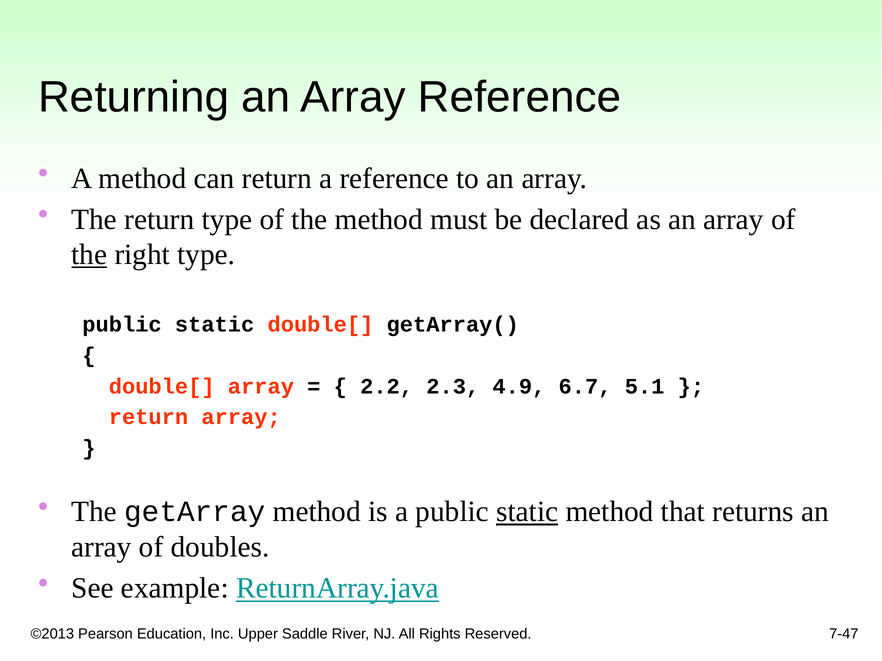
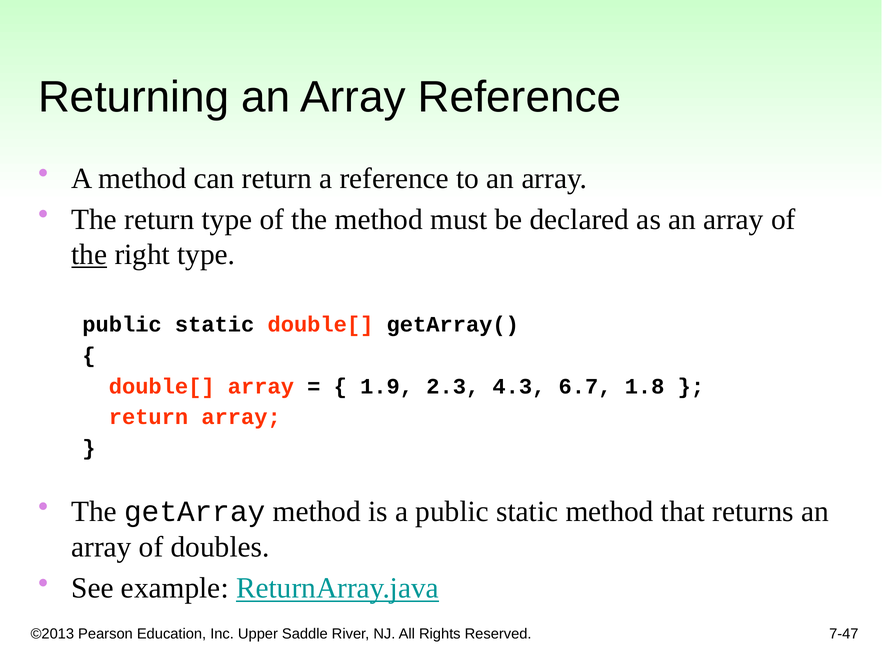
2.2: 2.2 -> 1.9
4.9: 4.9 -> 4.3
5.1: 5.1 -> 1.8
static at (527, 512) underline: present -> none
